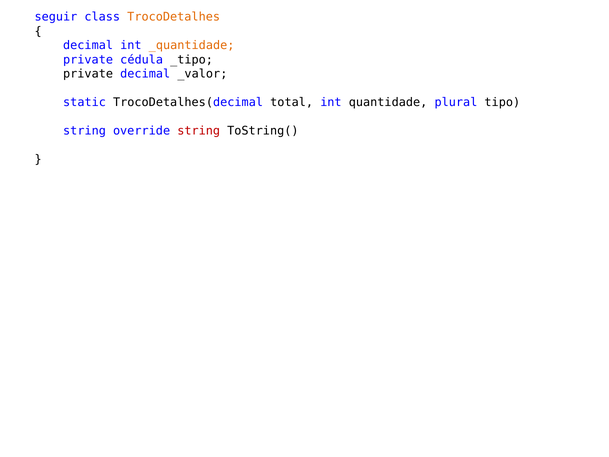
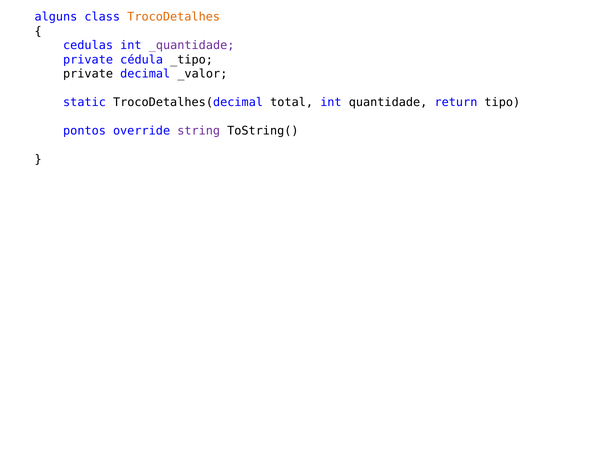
seguir: seguir -> alguns
decimal at (88, 45): decimal -> cedulas
_quantidade colour: orange -> purple
plural: plural -> return
string at (85, 131): string -> pontos
string at (199, 131) colour: red -> purple
